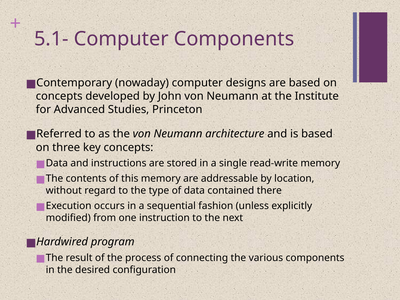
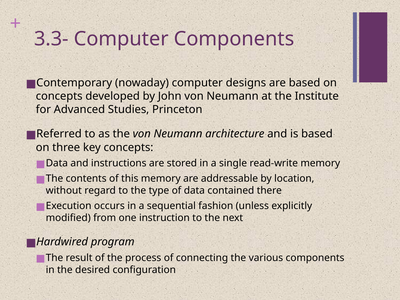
5.1-: 5.1- -> 3.3-
